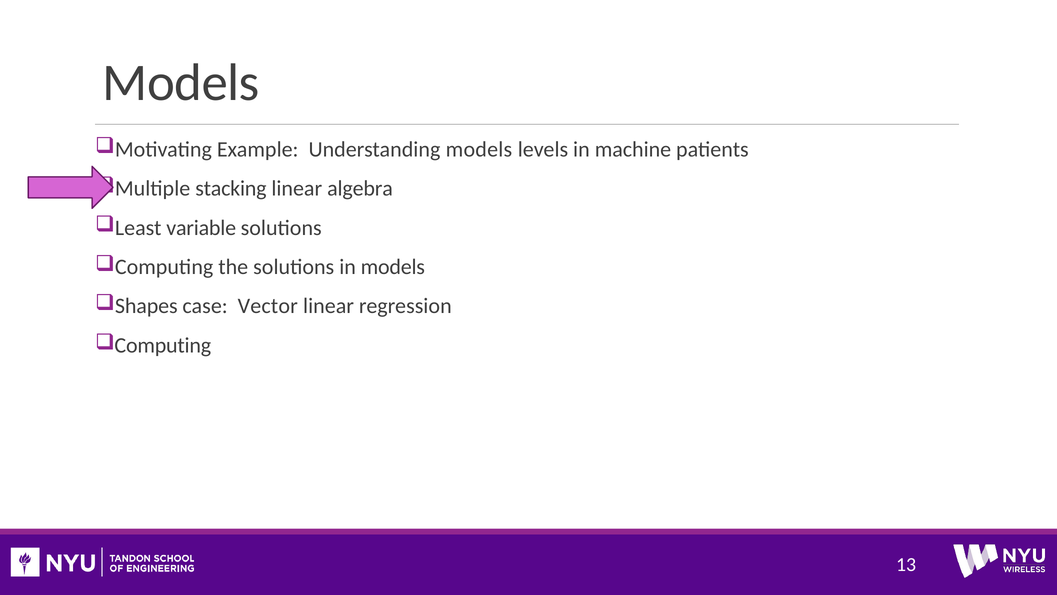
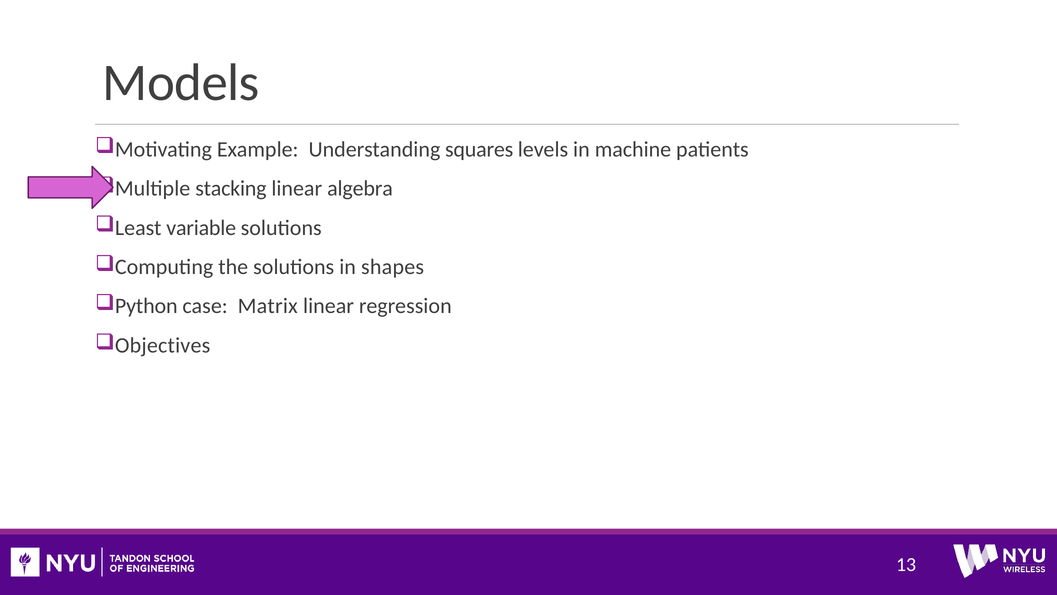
Understanding models: models -> squares
in models: models -> shapes
Shapes: Shapes -> Python
Vector: Vector -> Matrix
Computing at (163, 345): Computing -> Objectives
